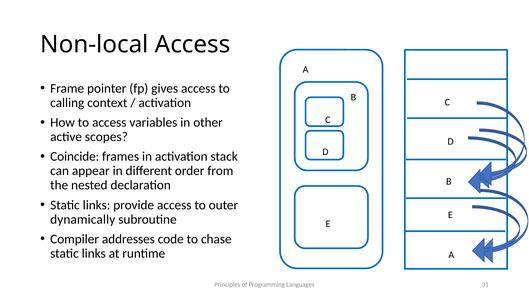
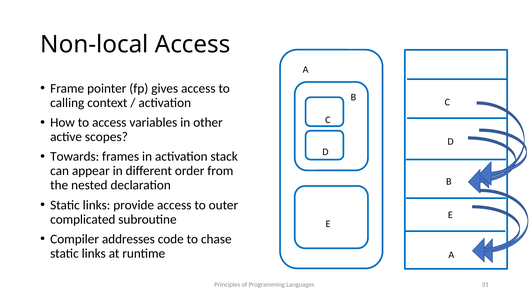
Coincide: Coincide -> Towards
dynamically: dynamically -> complicated
